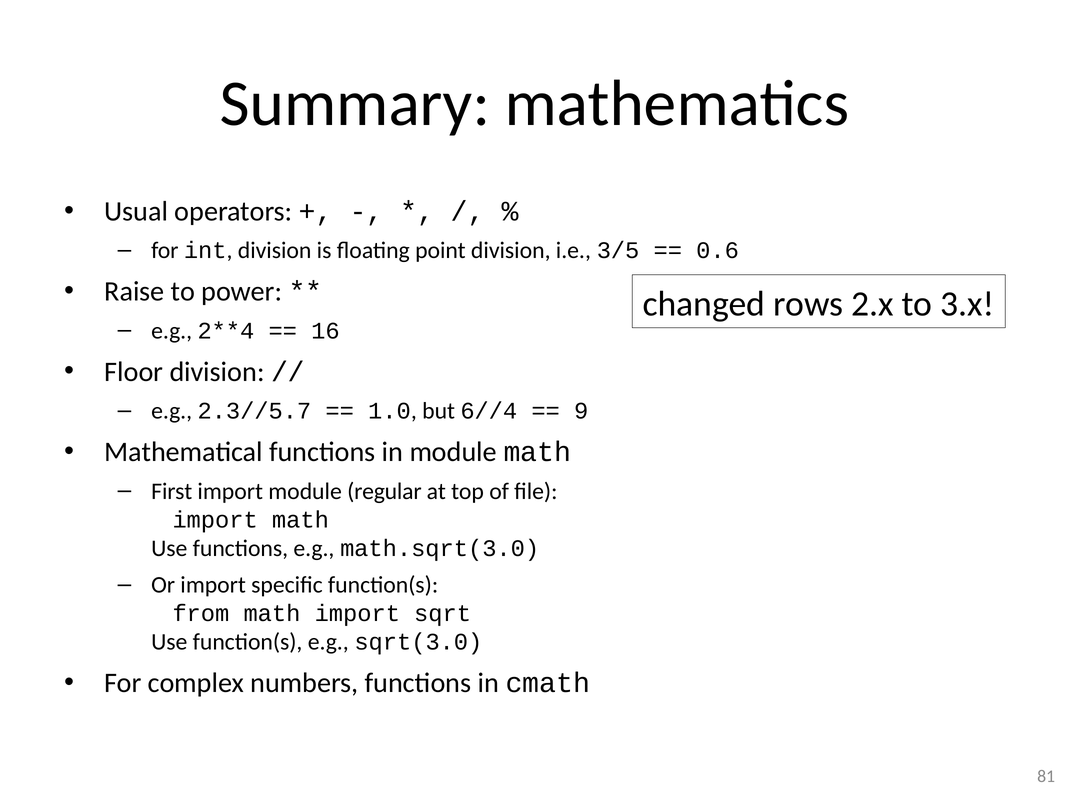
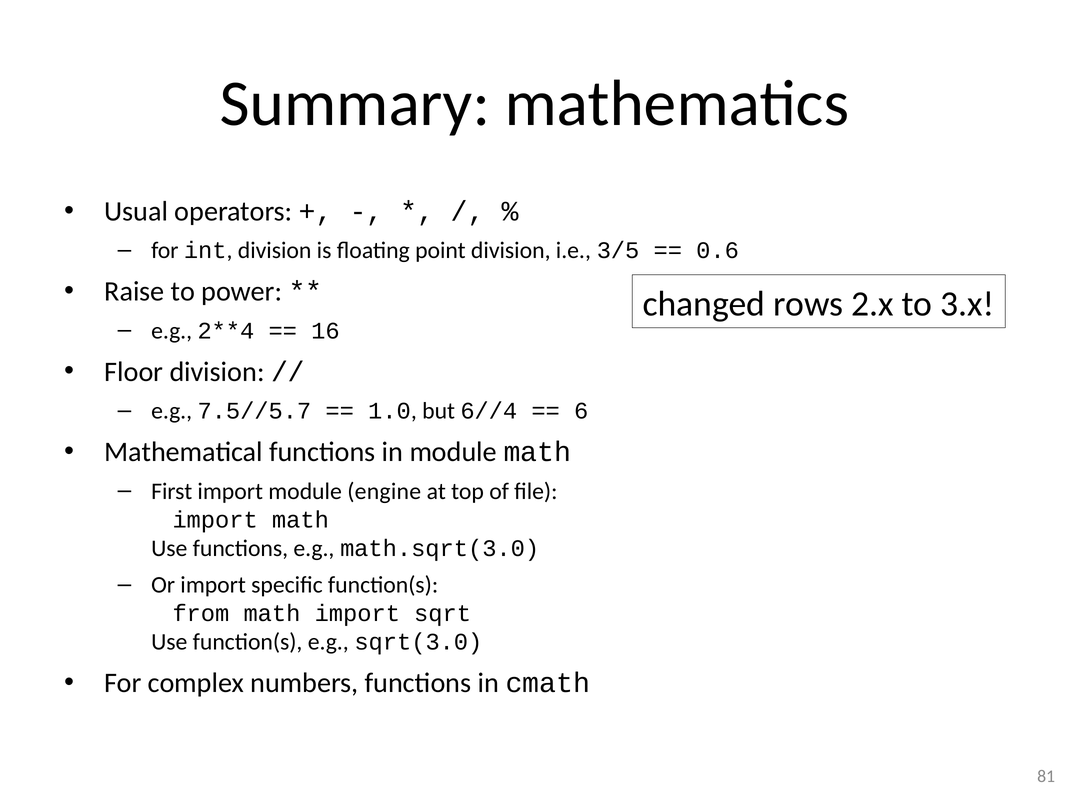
2.3//5.7: 2.3//5.7 -> 7.5//5.7
9: 9 -> 6
regular: regular -> engine
